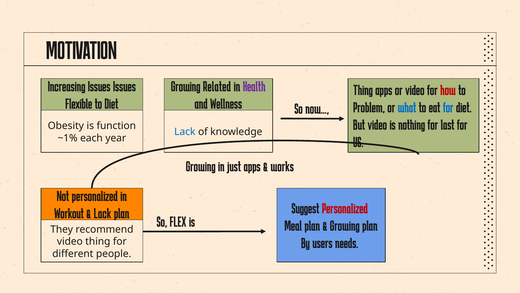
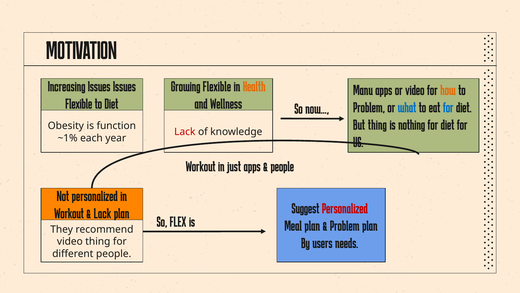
Growing Related: Related -> Flexible
Health colour: purple -> orange
Thing at (363, 90): Thing -> Manu
how colour: red -> orange
But video: video -> thing
nothing for last: last -> diet
Lack at (185, 132) colour: blue -> red
Growing at (201, 167): Growing -> Workout
works at (282, 167): works -> people
Growing at (345, 226): Growing -> Problem
